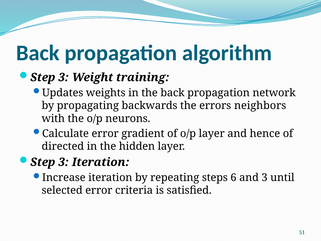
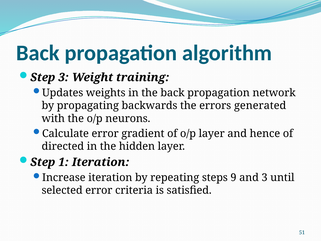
neighbors: neighbors -> generated
3 at (64, 162): 3 -> 1
6: 6 -> 9
